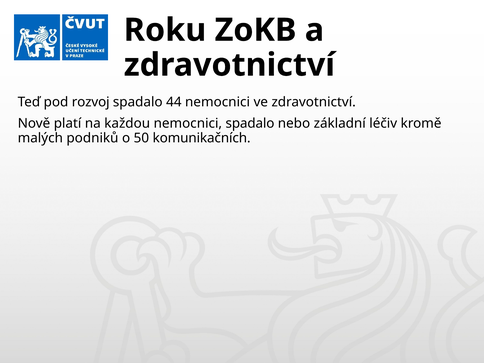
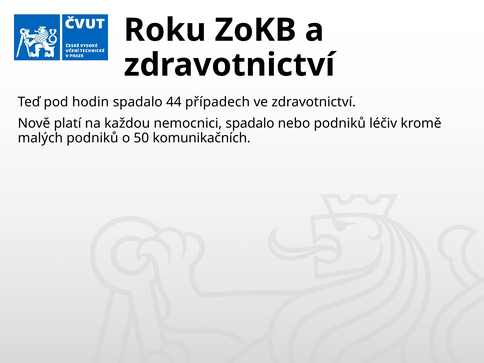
rozvoj: rozvoj -> hodin
44 nemocnici: nemocnici -> případech
nebo základní: základní -> podniků
